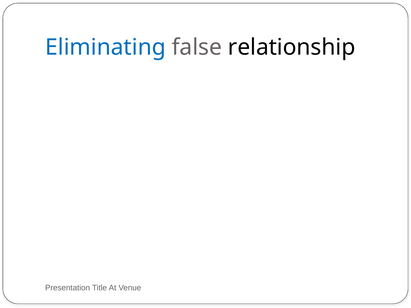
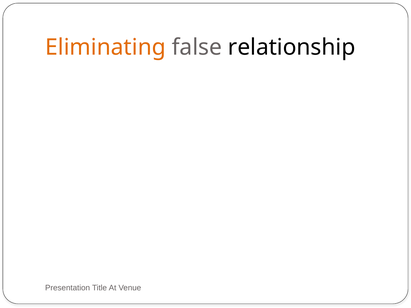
Eliminating colour: blue -> orange
